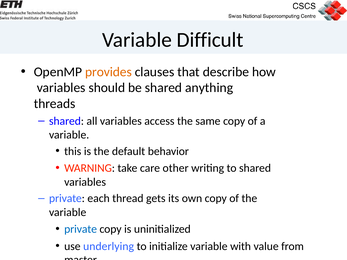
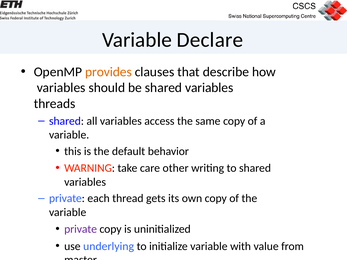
Difficult: Difficult -> Declare
be shared anything: anything -> variables
private at (81, 229) colour: blue -> purple
